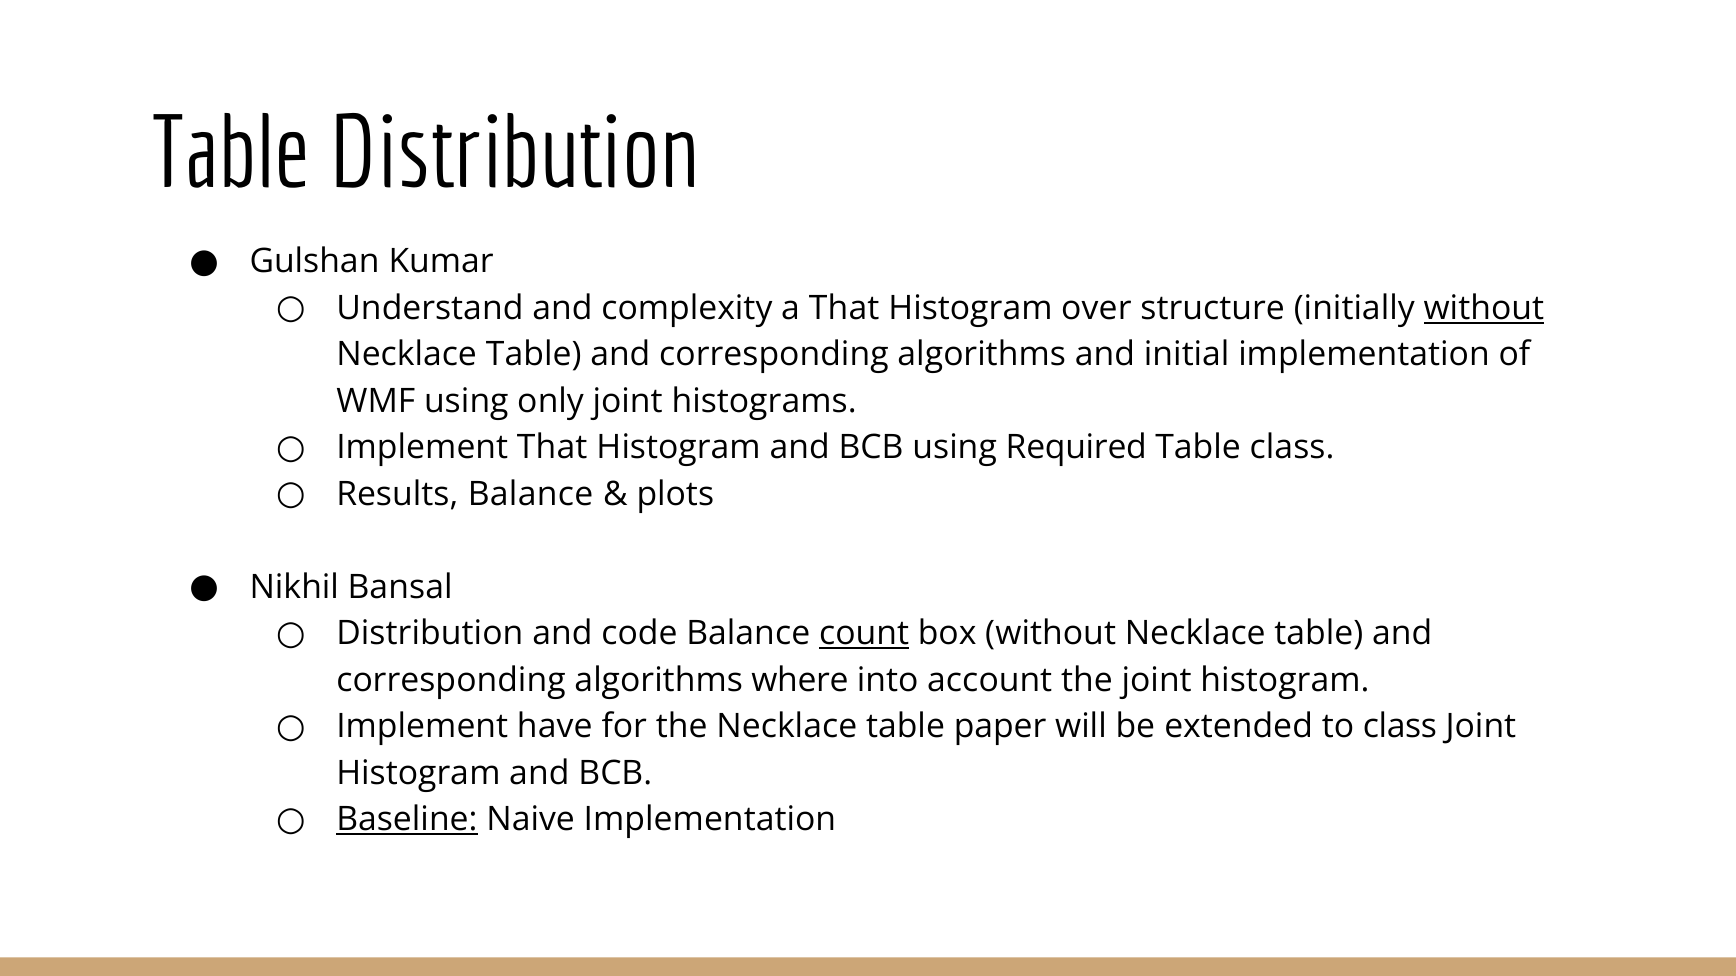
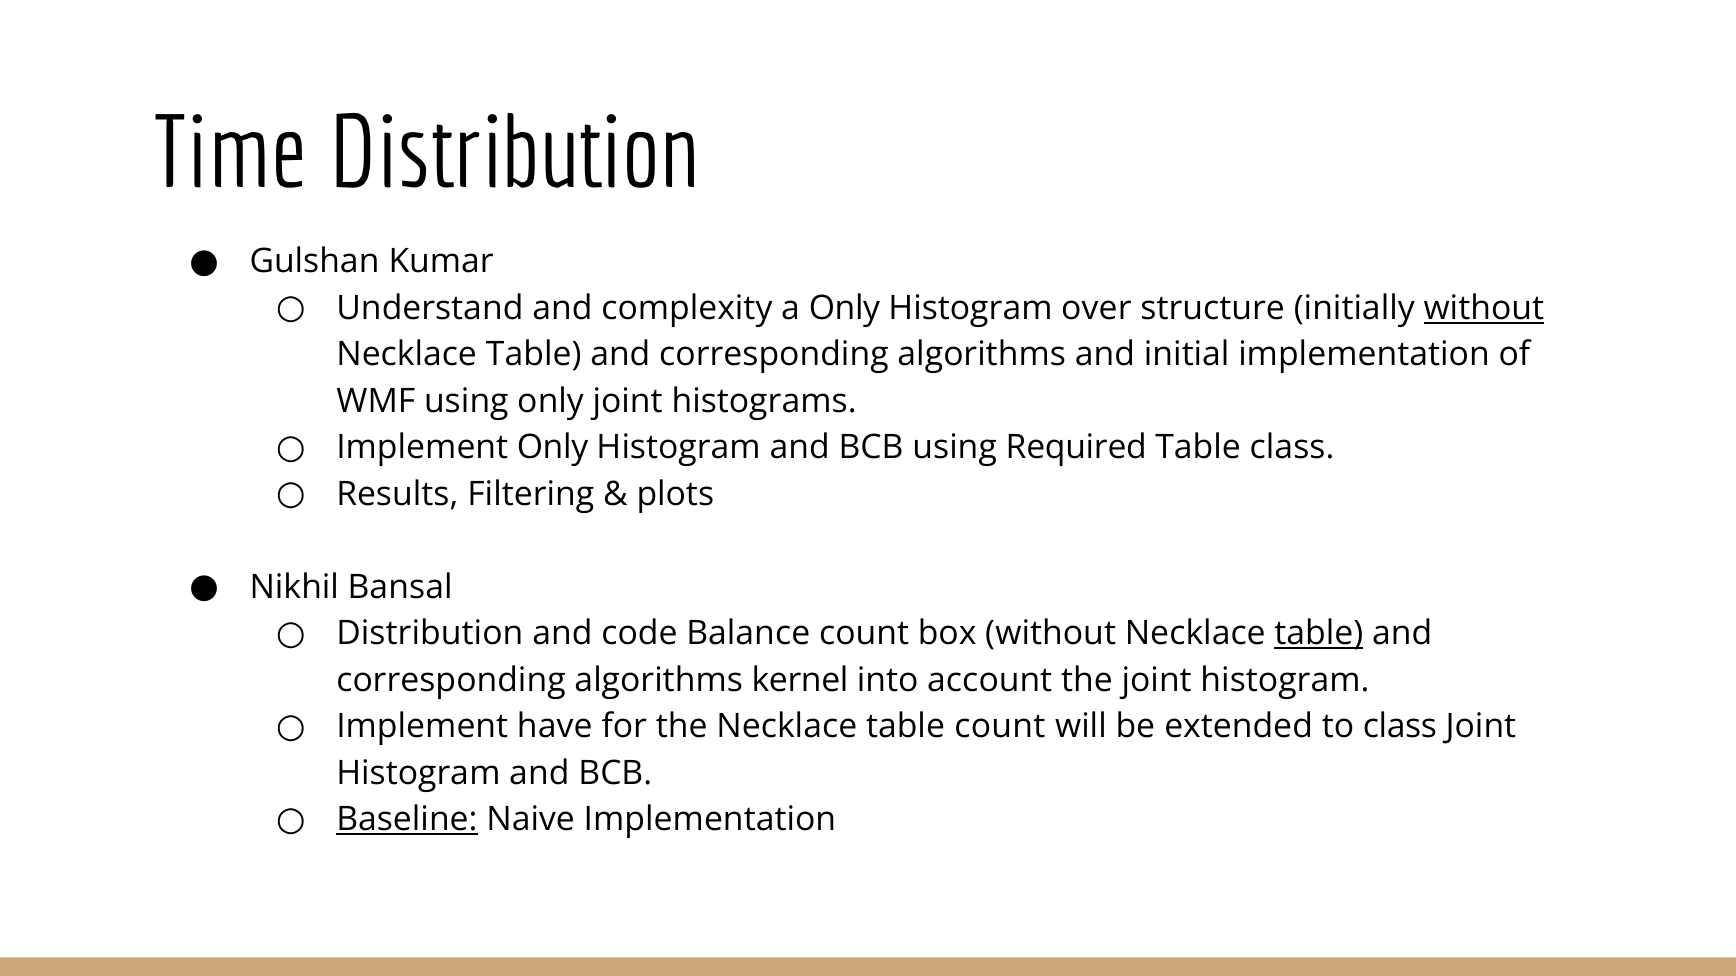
Table at (231, 154): Table -> Time
a That: That -> Only
Implement That: That -> Only
Results Balance: Balance -> Filtering
count at (864, 634) underline: present -> none
table at (1319, 634) underline: none -> present
where: where -> kernel
table paper: paper -> count
